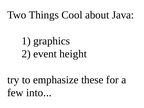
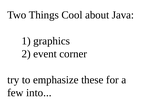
height: height -> corner
